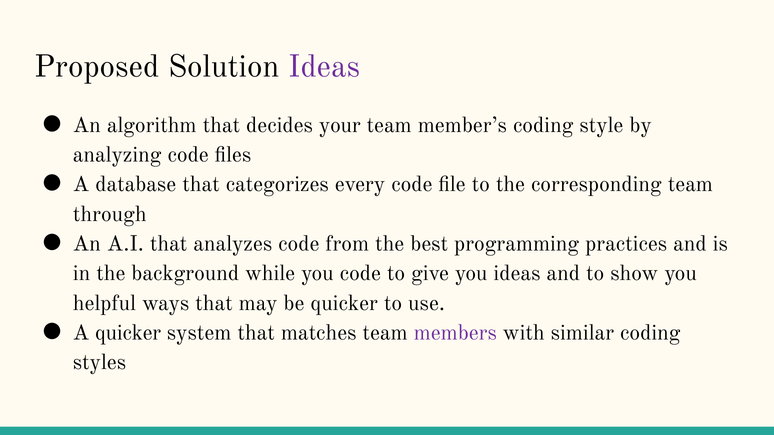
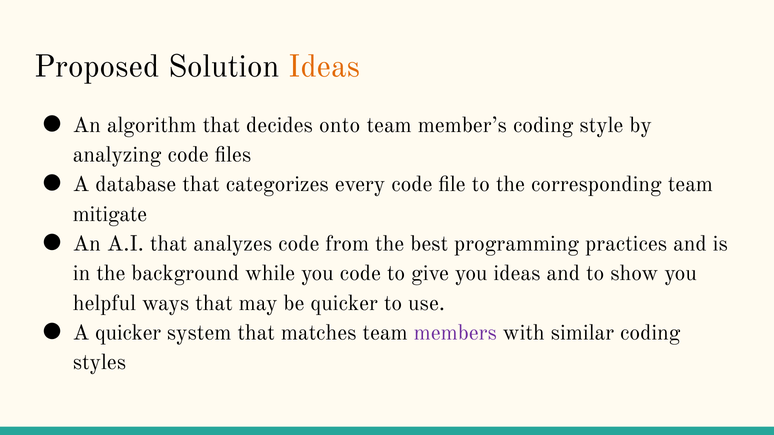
Ideas at (324, 66) colour: purple -> orange
your: your -> onto
through: through -> mitigate
